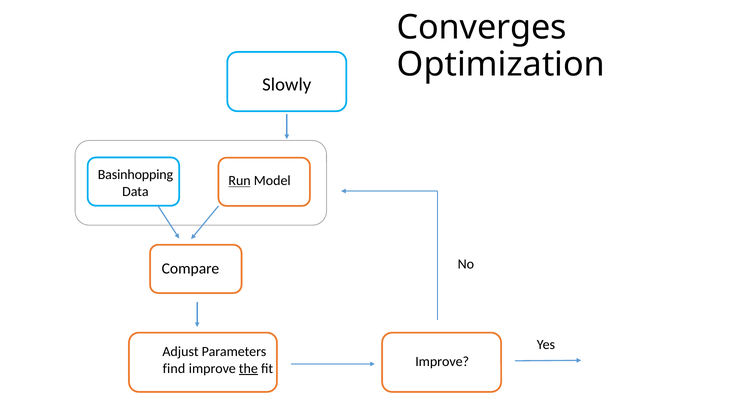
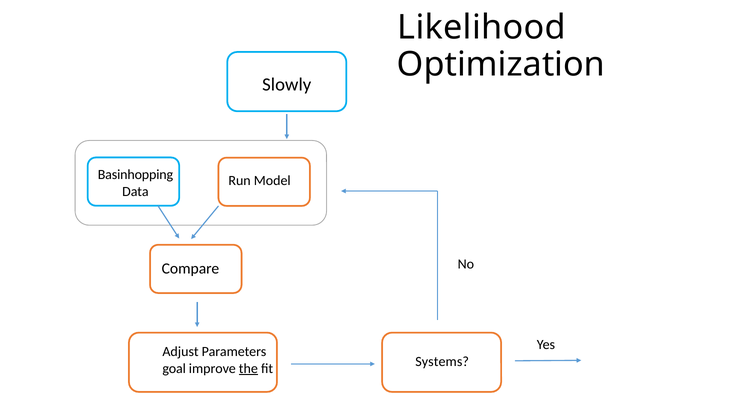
Converges: Converges -> Likelihood
Run underline: present -> none
Improve at (442, 362): Improve -> Systems
find: find -> goal
